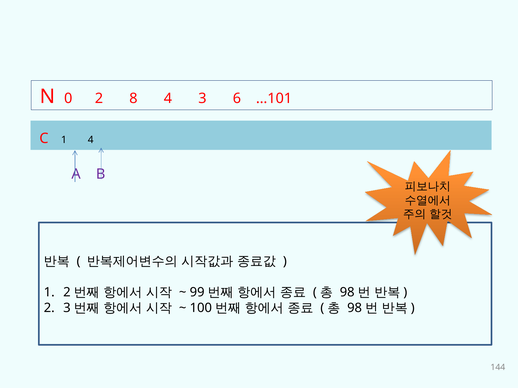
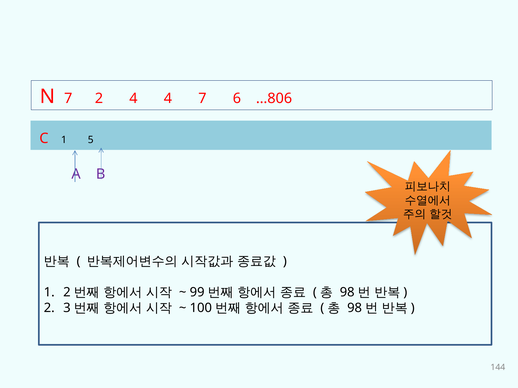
N 0: 0 -> 7
2 8: 8 -> 4
4 3: 3 -> 7
…101: …101 -> …806
1 4: 4 -> 5
